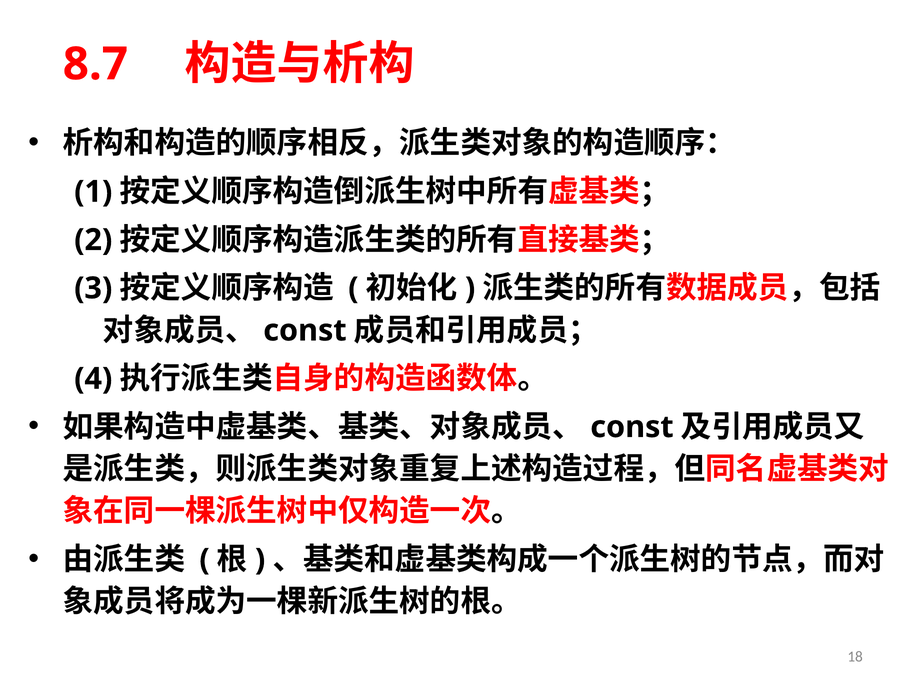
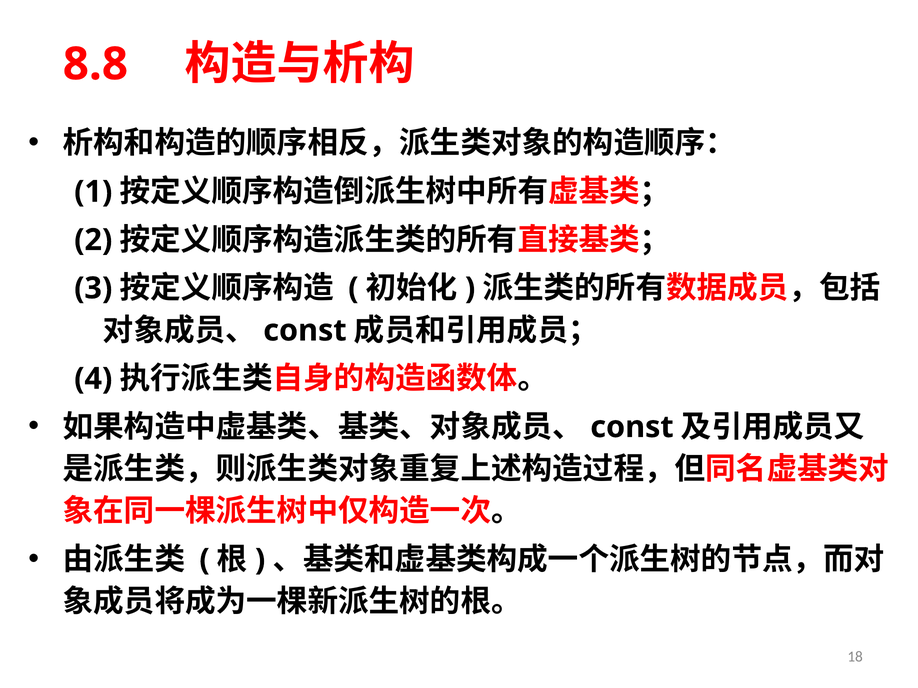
8.7: 8.7 -> 8.8
